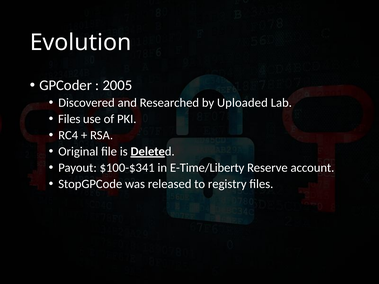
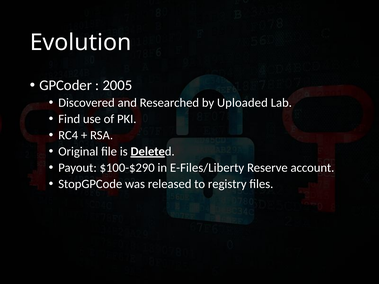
Files at (69, 119): Files -> Find
$100-$341: $100-$341 -> $100-$290
E-Time/Liberty: E-Time/Liberty -> E-Files/Liberty
